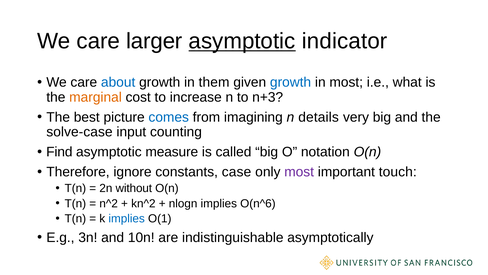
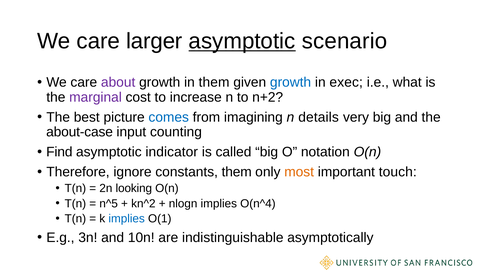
indicator: indicator -> scenario
about colour: blue -> purple
in most: most -> exec
marginal colour: orange -> purple
n+3: n+3 -> n+2
solve-case: solve-case -> about-case
measure: measure -> indicator
constants case: case -> them
most at (299, 172) colour: purple -> orange
without: without -> looking
n^2: n^2 -> n^5
O(n^6: O(n^6 -> O(n^4
